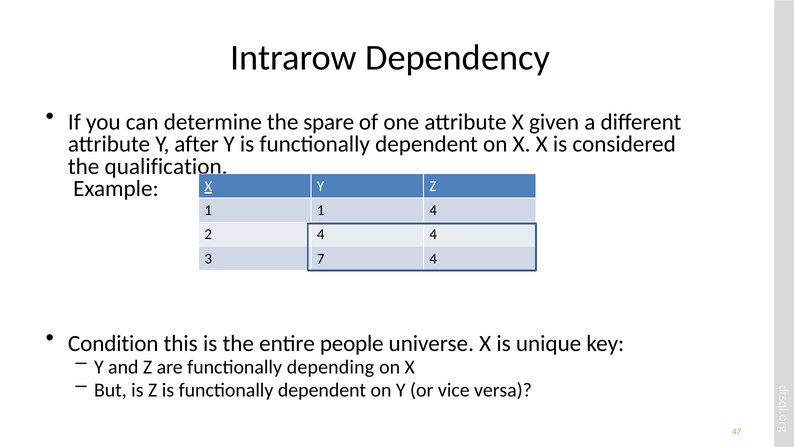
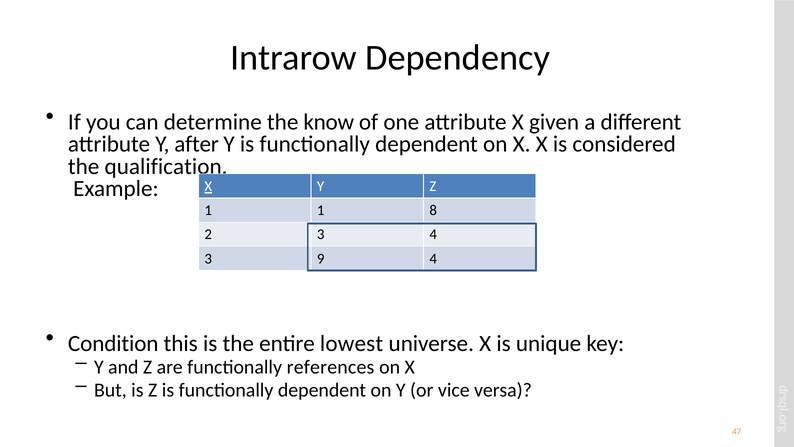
spare: spare -> know
1 4: 4 -> 8
2 4: 4 -> 3
7: 7 -> 9
people: people -> lowest
depending: depending -> references
